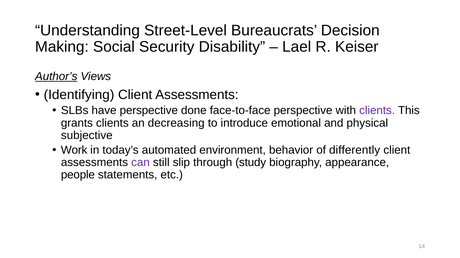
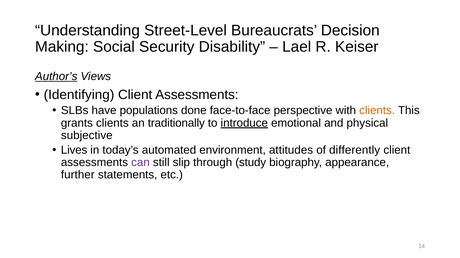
have perspective: perspective -> populations
clients at (377, 111) colour: purple -> orange
decreasing: decreasing -> traditionally
introduce underline: none -> present
Work: Work -> Lives
behavior: behavior -> attitudes
people: people -> further
